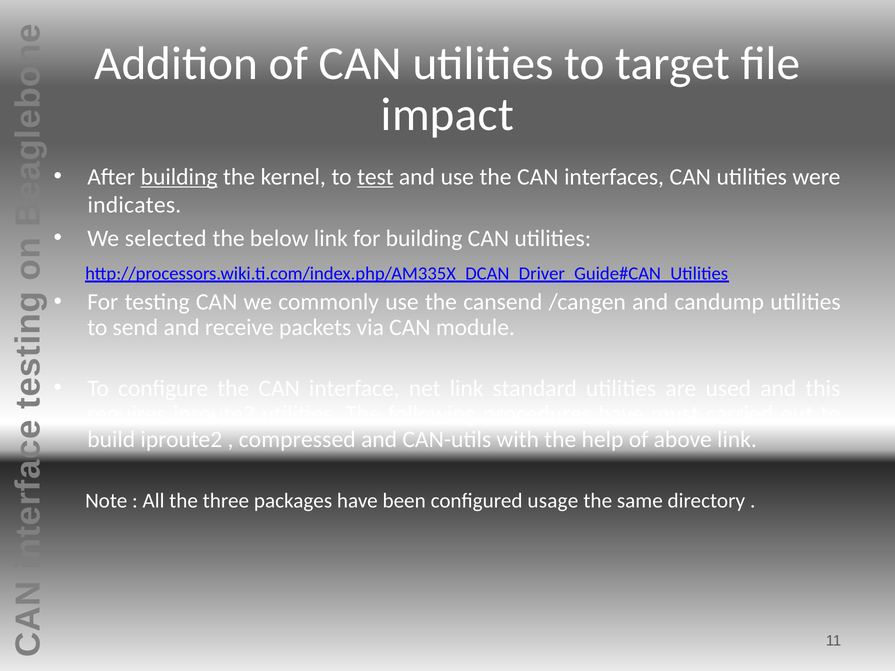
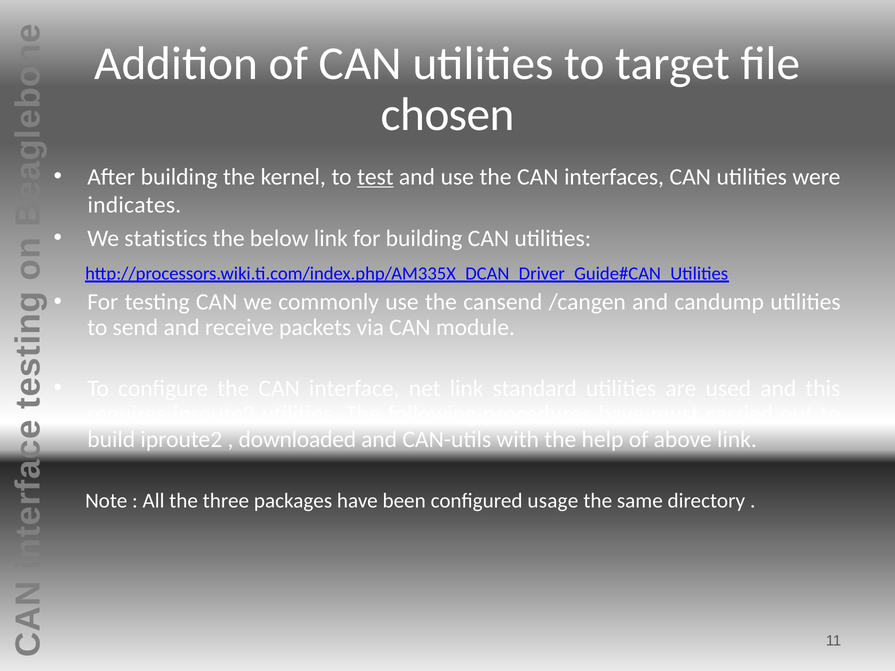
impact: impact -> chosen
building at (179, 177) underline: present -> none
selected: selected -> statistics
compressed: compressed -> downloaded
